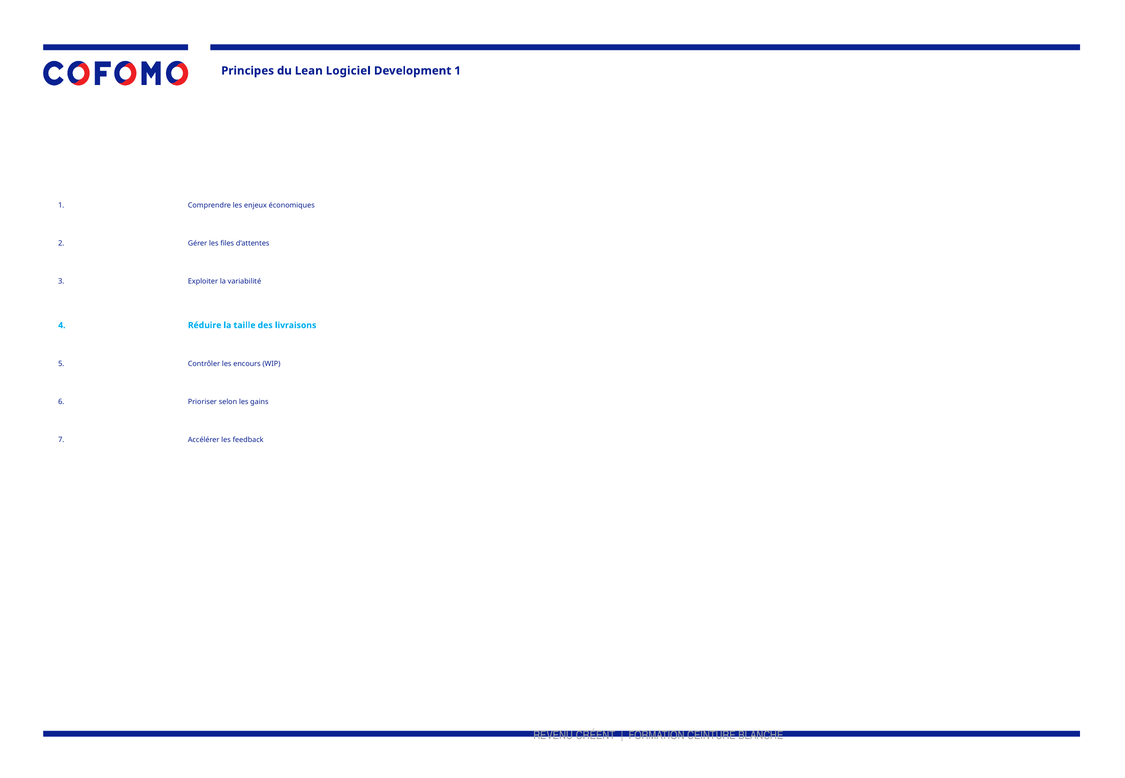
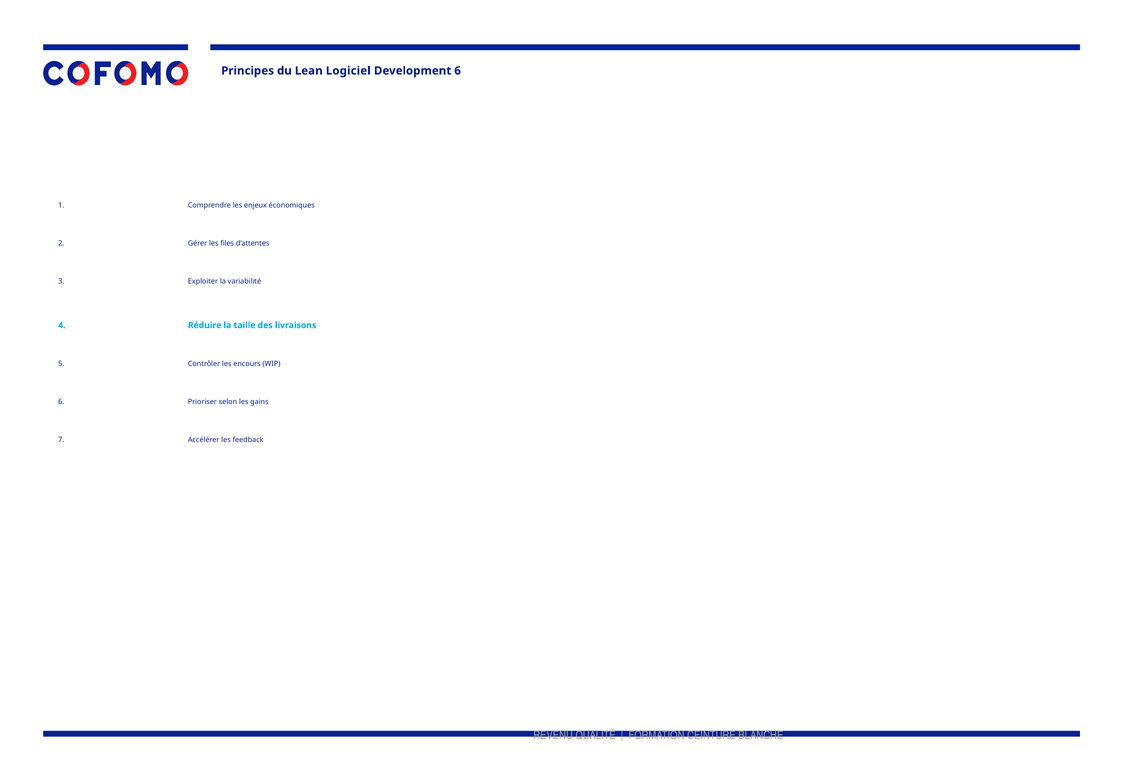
Development 1: 1 -> 6
CRÉENT: CRÉENT -> QUALITÉ
